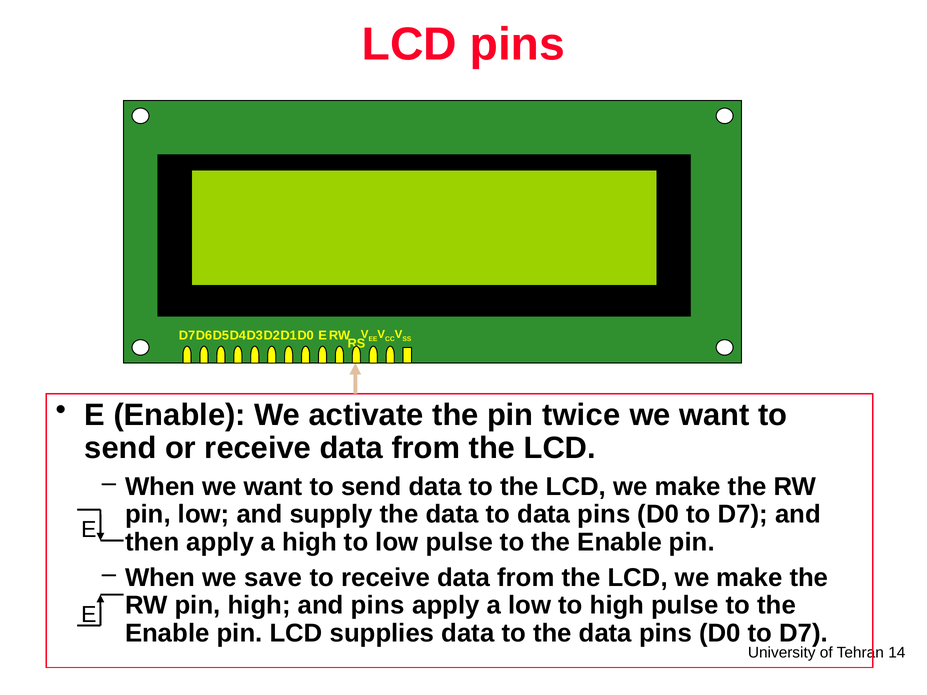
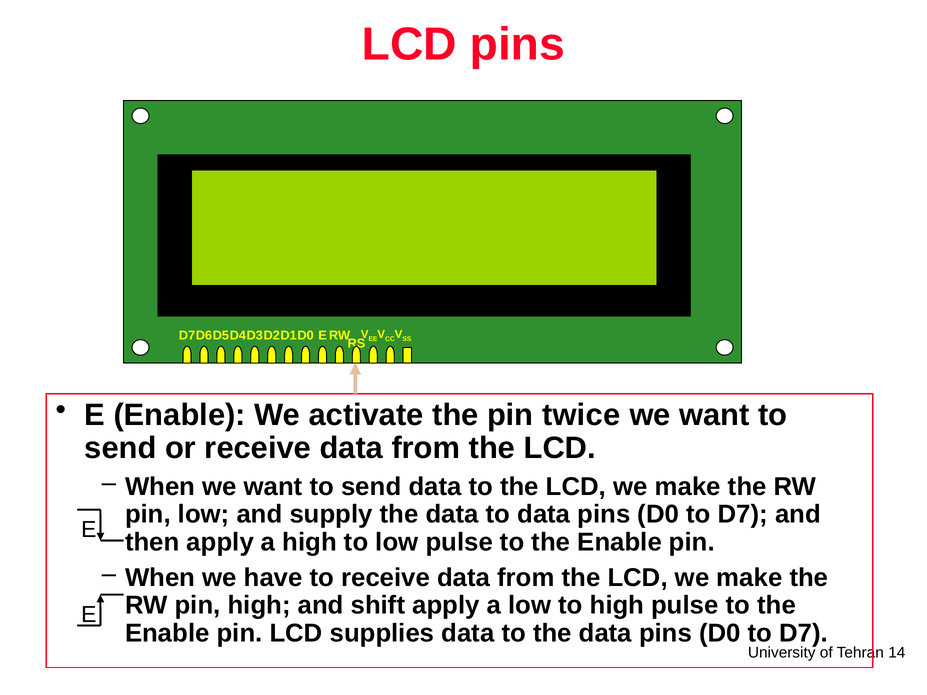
save: save -> have
and pins: pins -> shift
